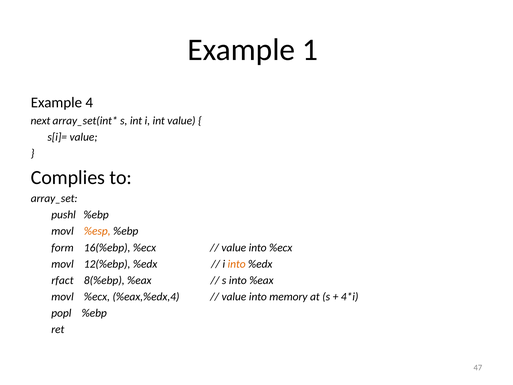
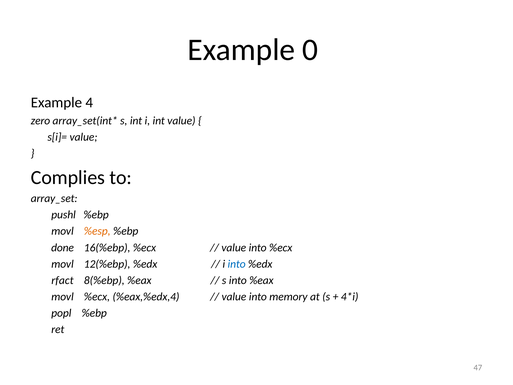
1: 1 -> 0
next: next -> zero
form: form -> done
into at (237, 264) colour: orange -> blue
